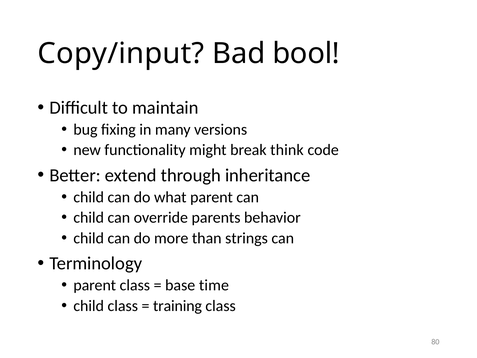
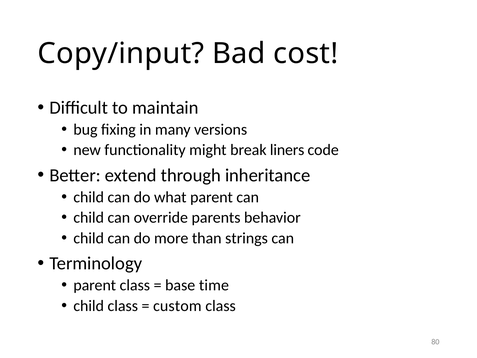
bool: bool -> cost
think: think -> liners
training: training -> custom
